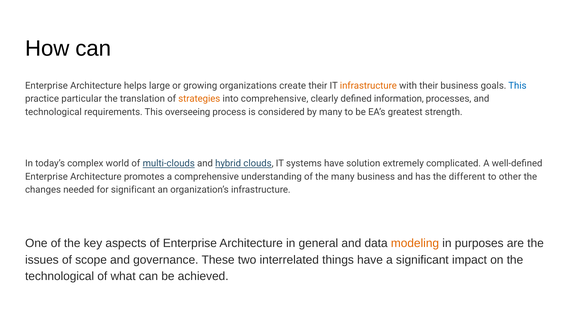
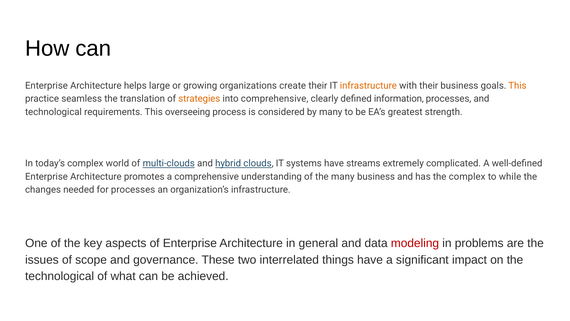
This at (517, 86) colour: blue -> orange
particular: particular -> seamless
solution: solution -> streams
the different: different -> complex
other: other -> while
for significant: significant -> processes
modeling colour: orange -> red
purposes: purposes -> problems
